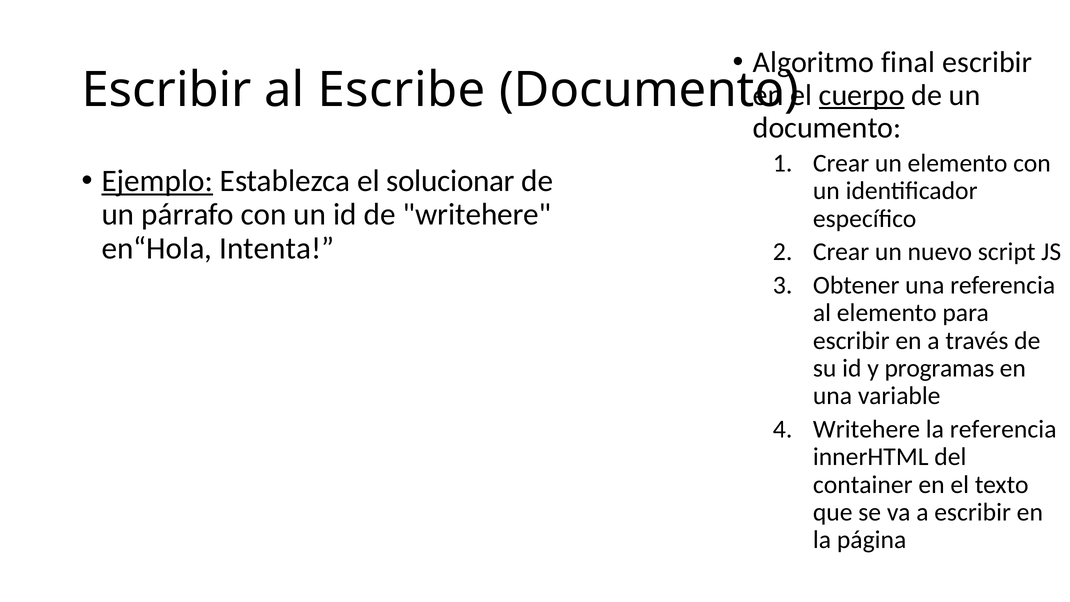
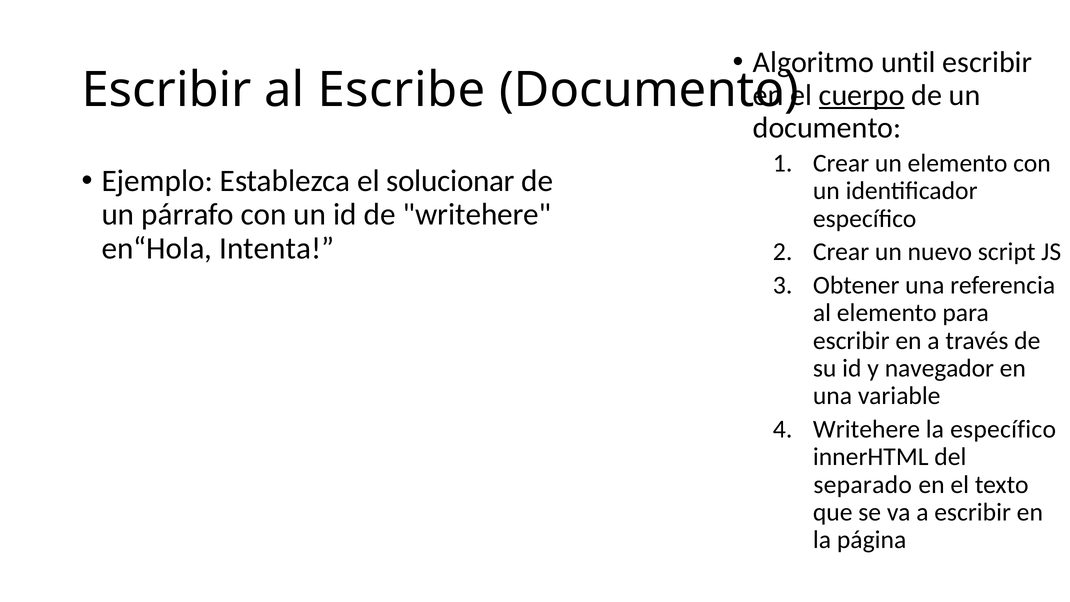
final: final -> until
Ejemplo underline: present -> none
programas: programas -> navegador
la referencia: referencia -> específico
container: container -> separado
